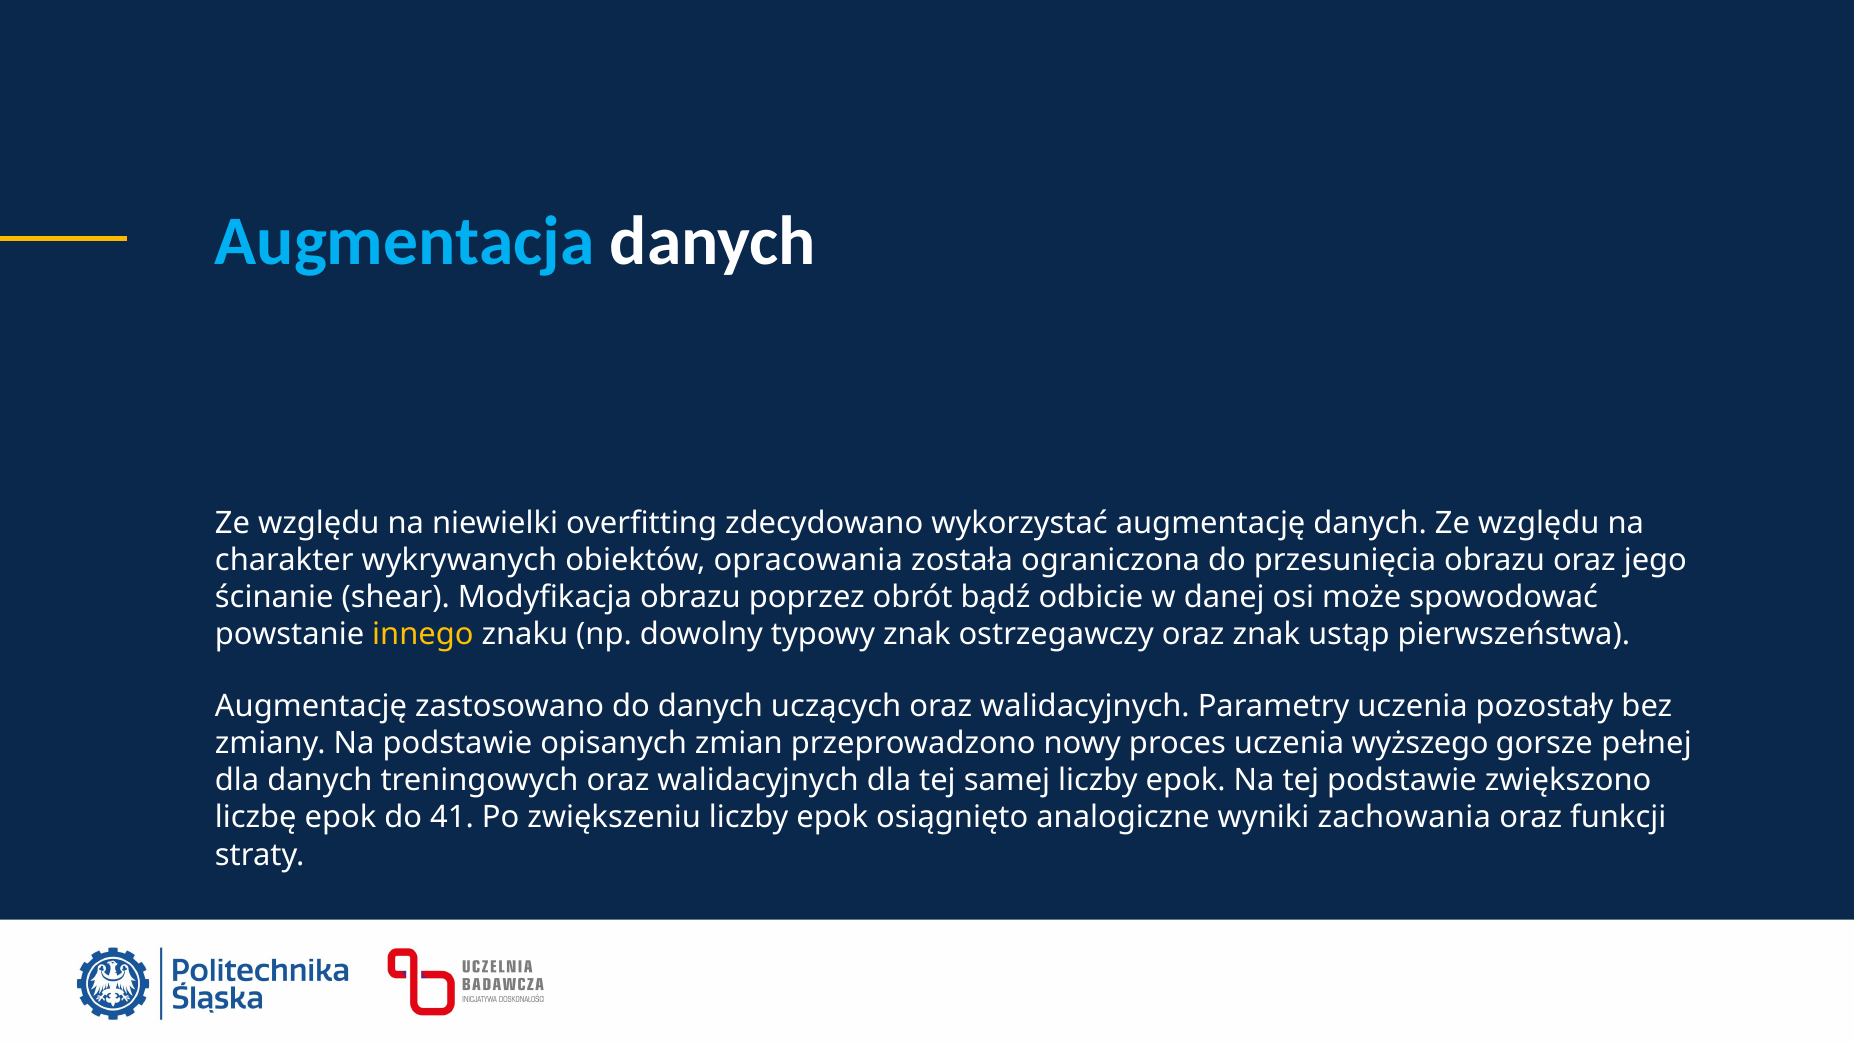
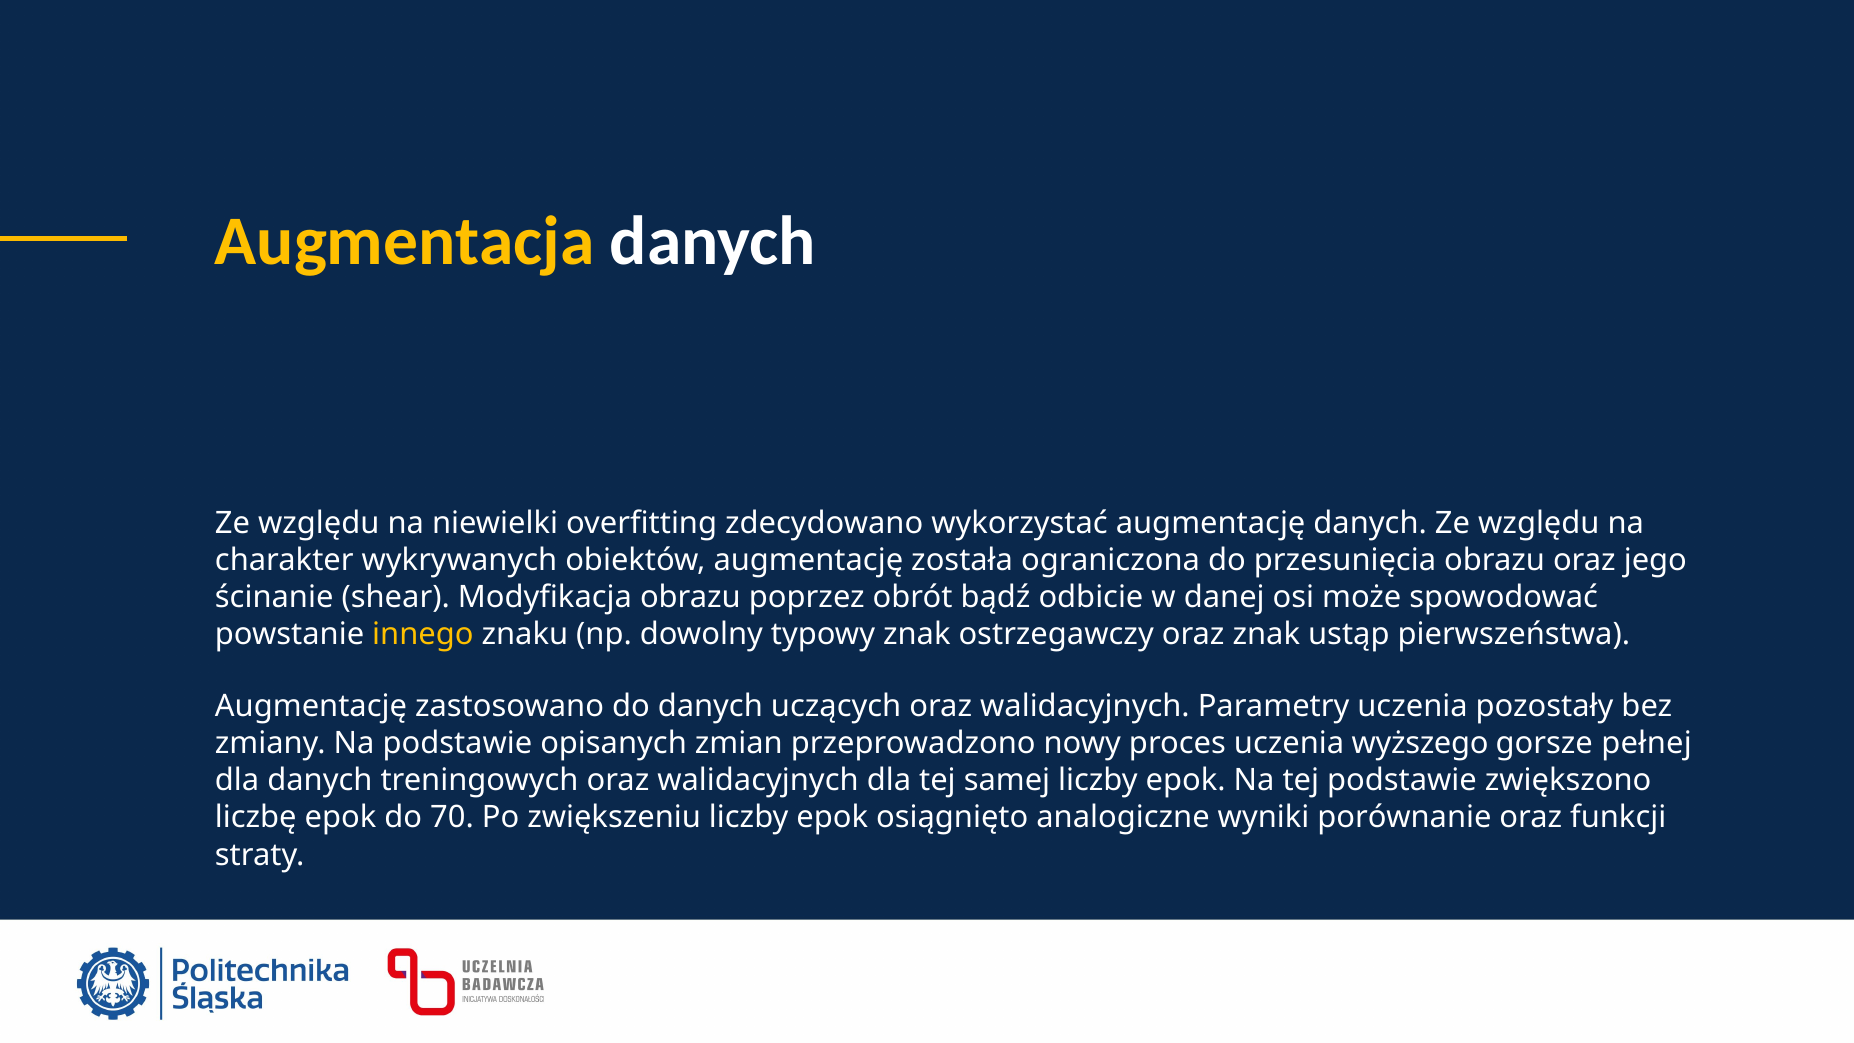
Augmentacja colour: light blue -> yellow
obiektów opracowania: opracowania -> augmentację
41: 41 -> 70
zachowania: zachowania -> porównanie
